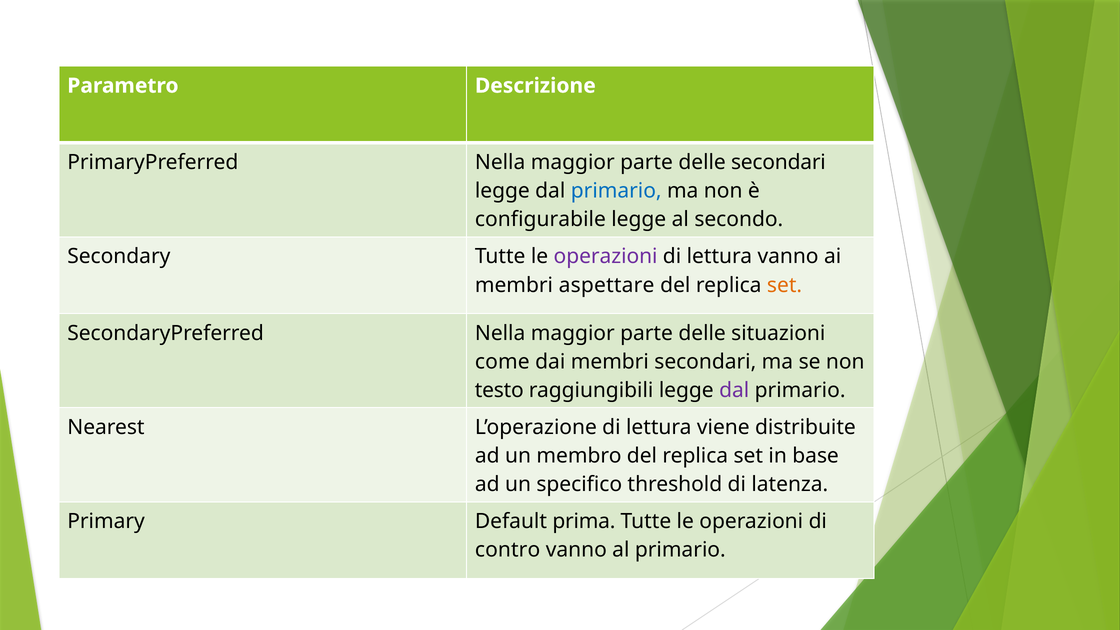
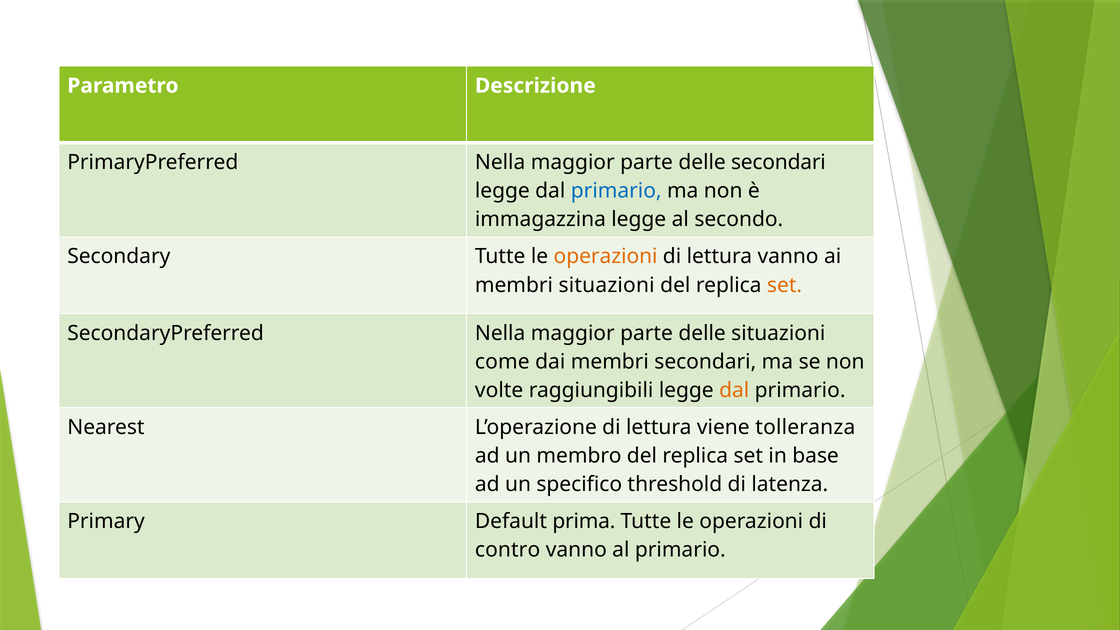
configurabile: configurabile -> immagazzina
operazioni at (606, 257) colour: purple -> orange
membri aspettare: aspettare -> situazioni
testo: testo -> volte
dal at (734, 390) colour: purple -> orange
distribuite: distribuite -> tolleranza
